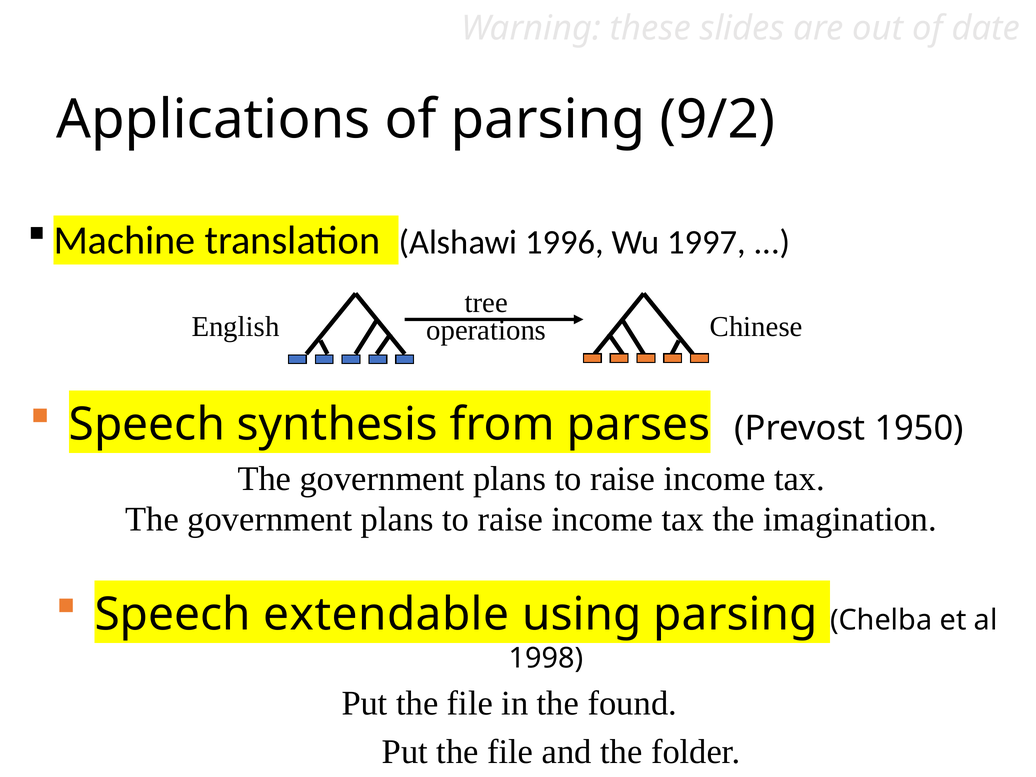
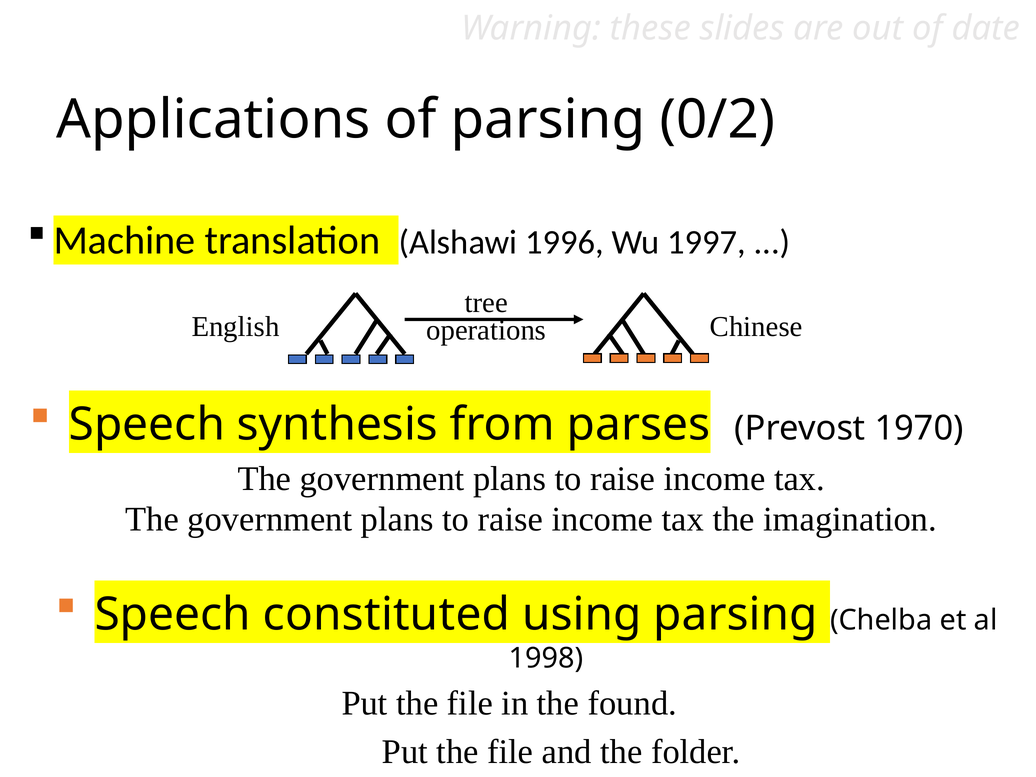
9/2: 9/2 -> 0/2
1950: 1950 -> 1970
extendable: extendable -> constituted
